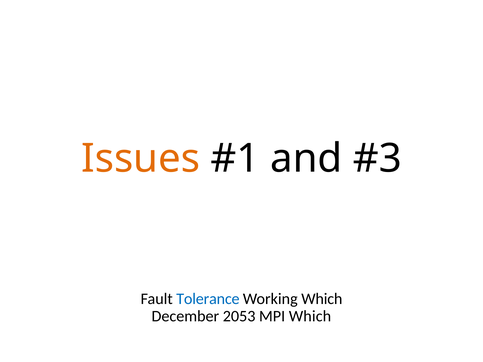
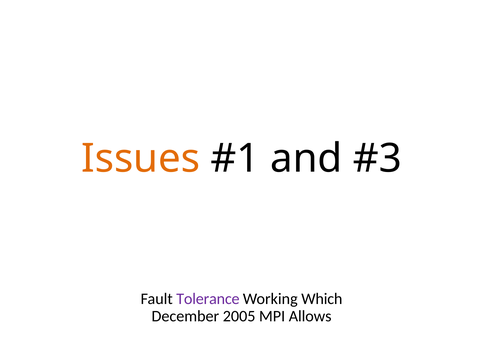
Tolerance colour: blue -> purple
2053: 2053 -> 2005
MPI Which: Which -> Allows
